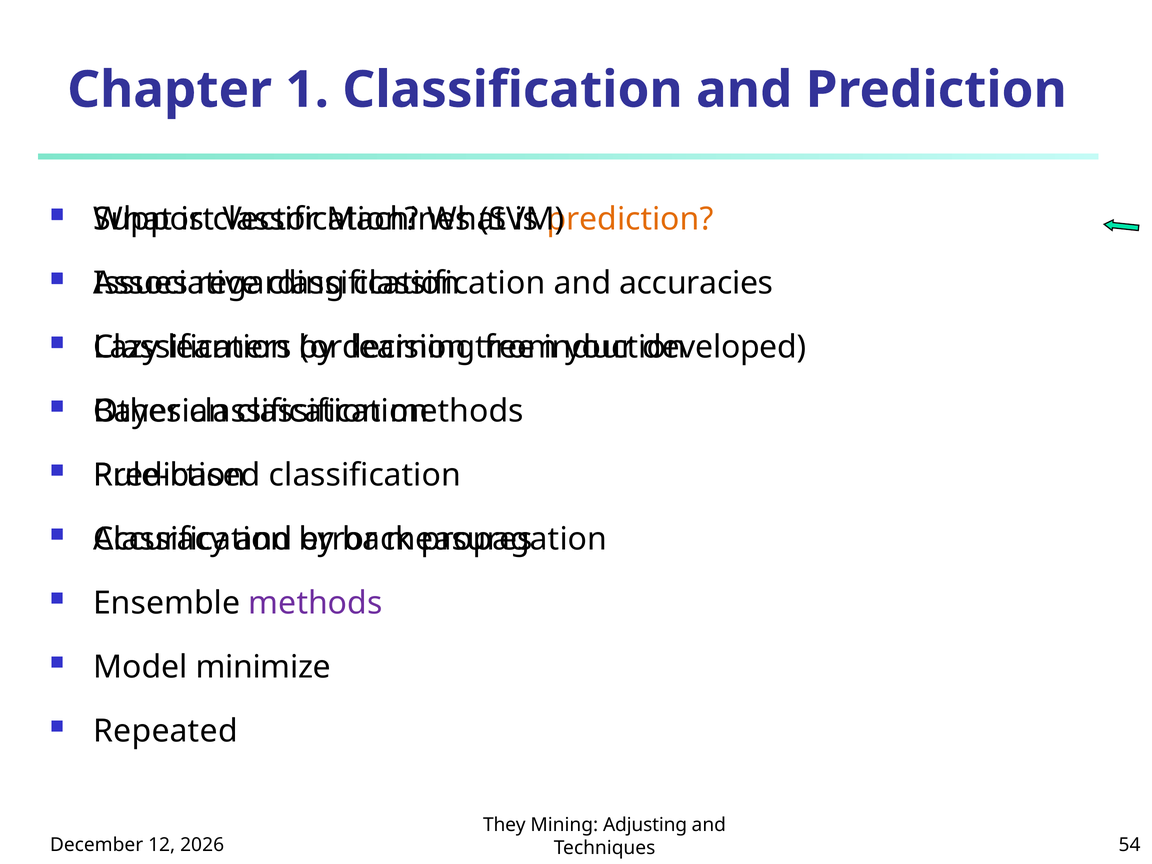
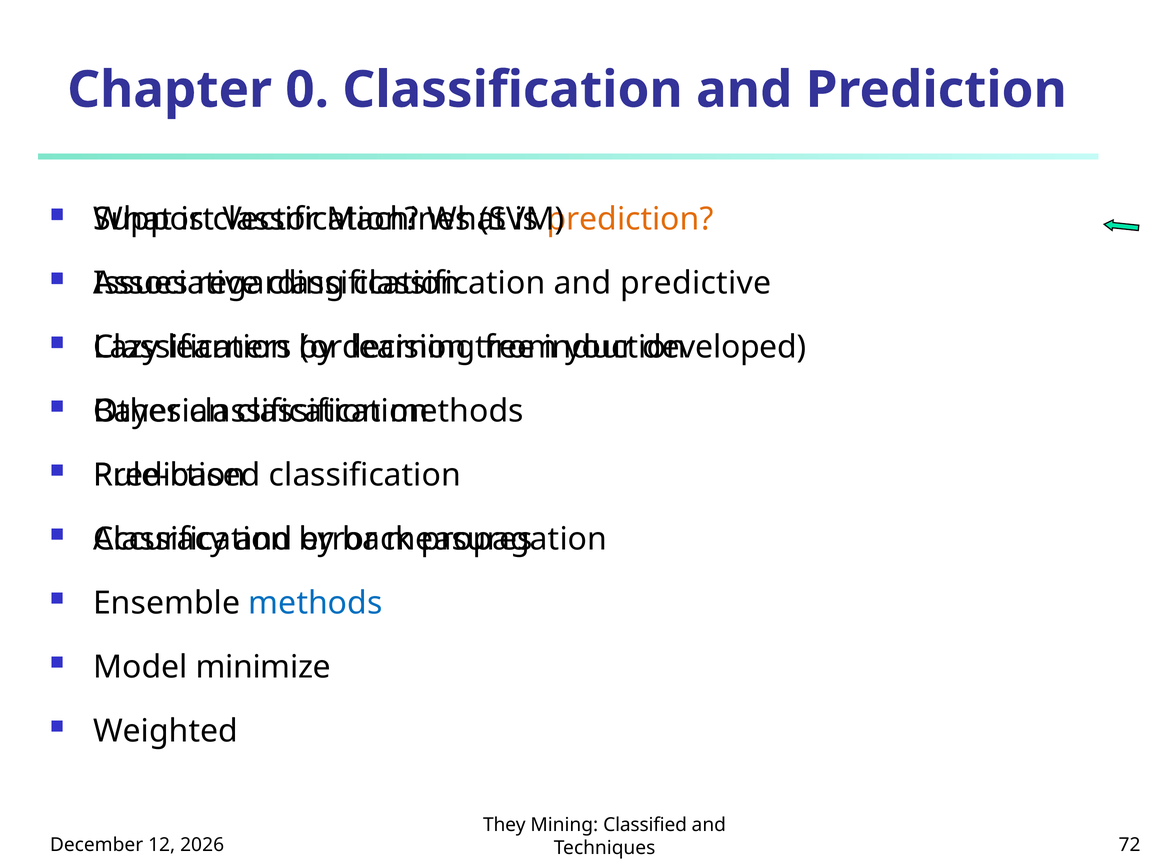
1: 1 -> 0
accuracies: accuracies -> predictive
methods at (315, 603) colour: purple -> blue
Repeated: Repeated -> Weighted
Adjusting: Adjusting -> Classified
54: 54 -> 72
